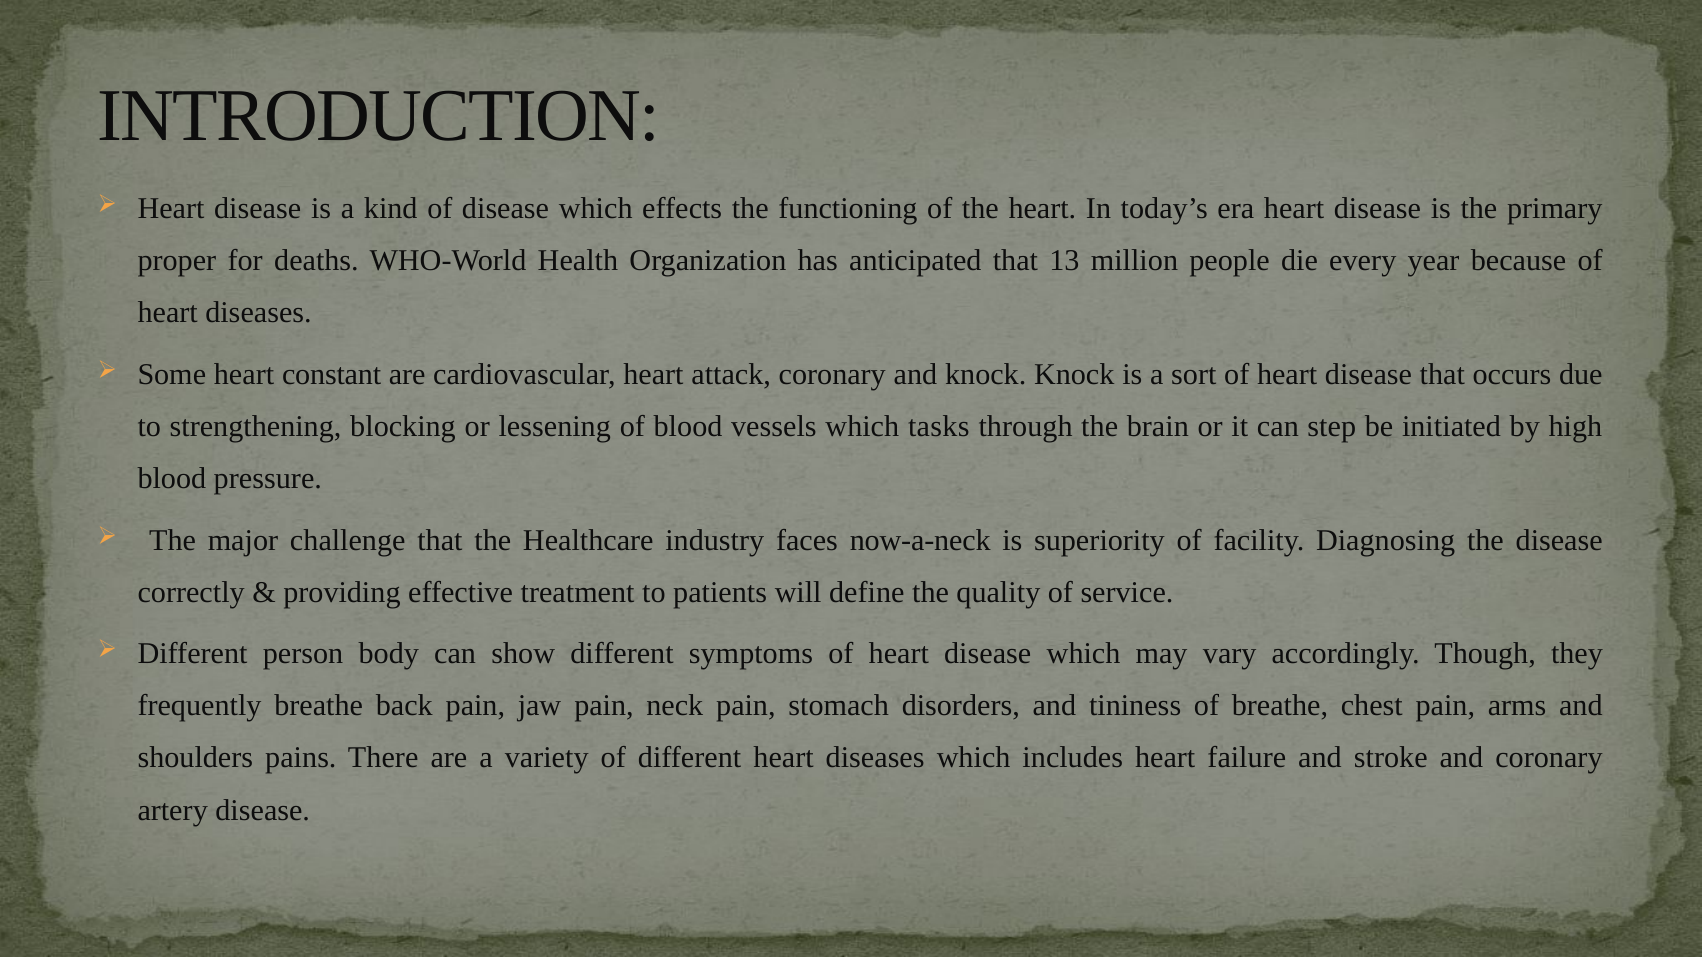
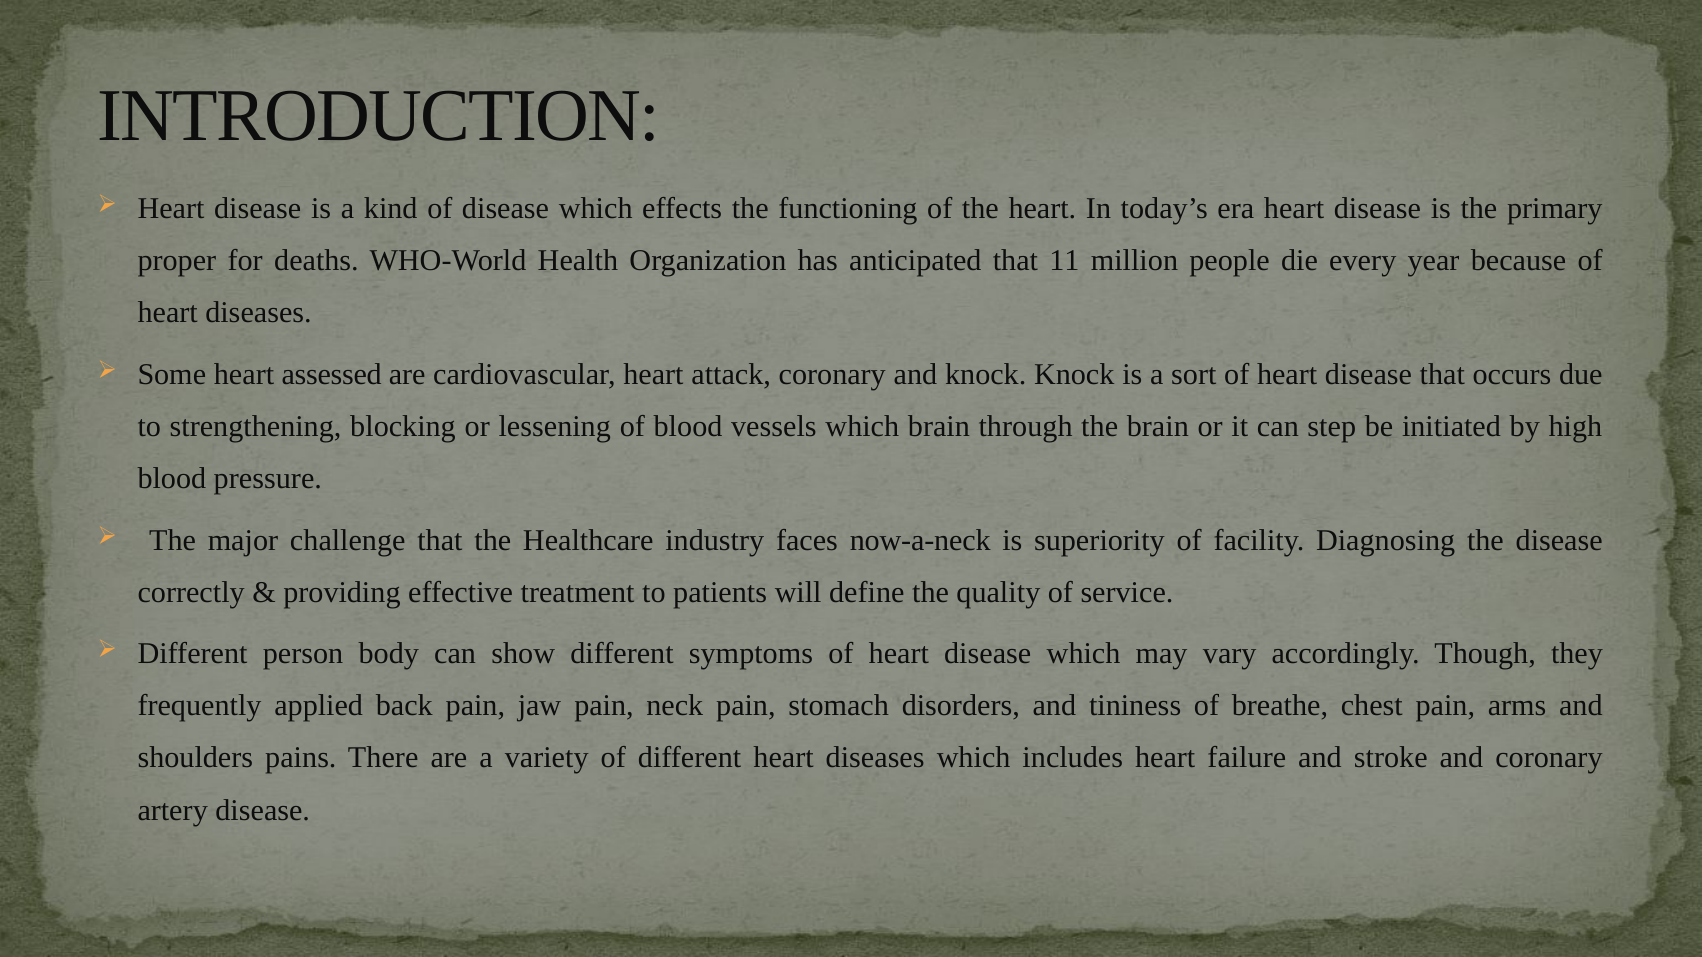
13: 13 -> 11
constant: constant -> assessed
which tasks: tasks -> brain
frequently breathe: breathe -> applied
